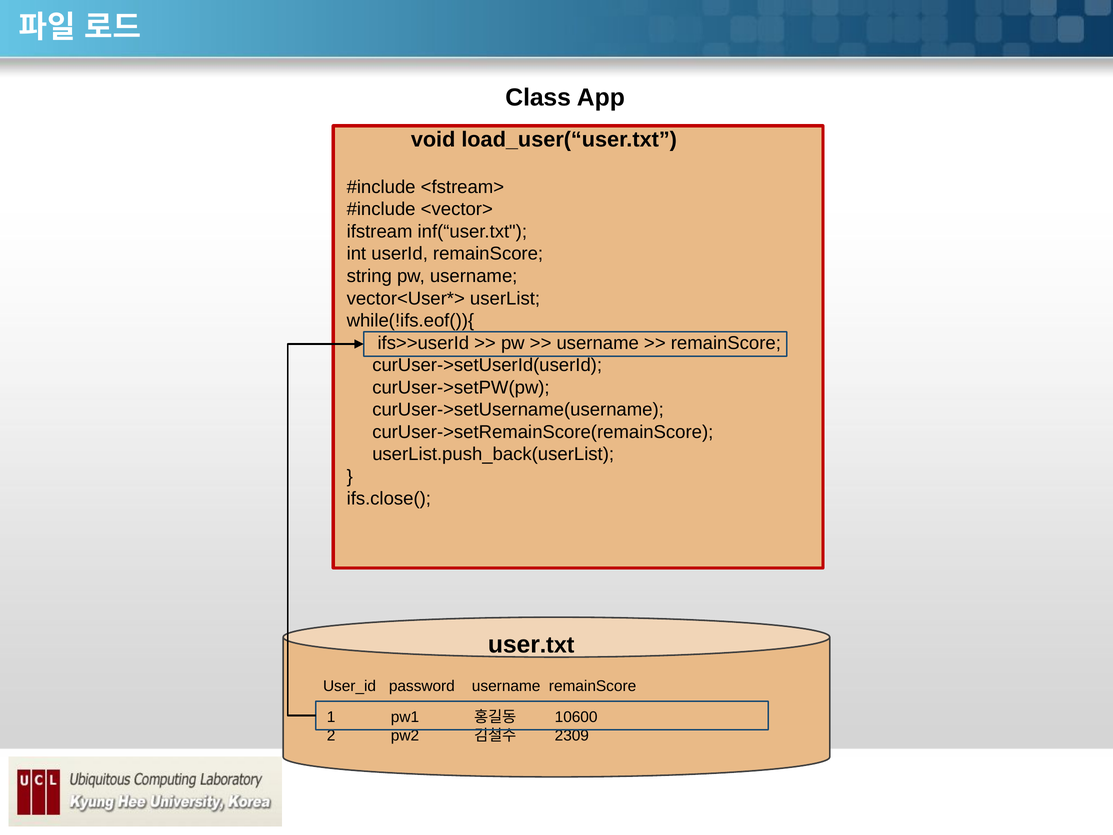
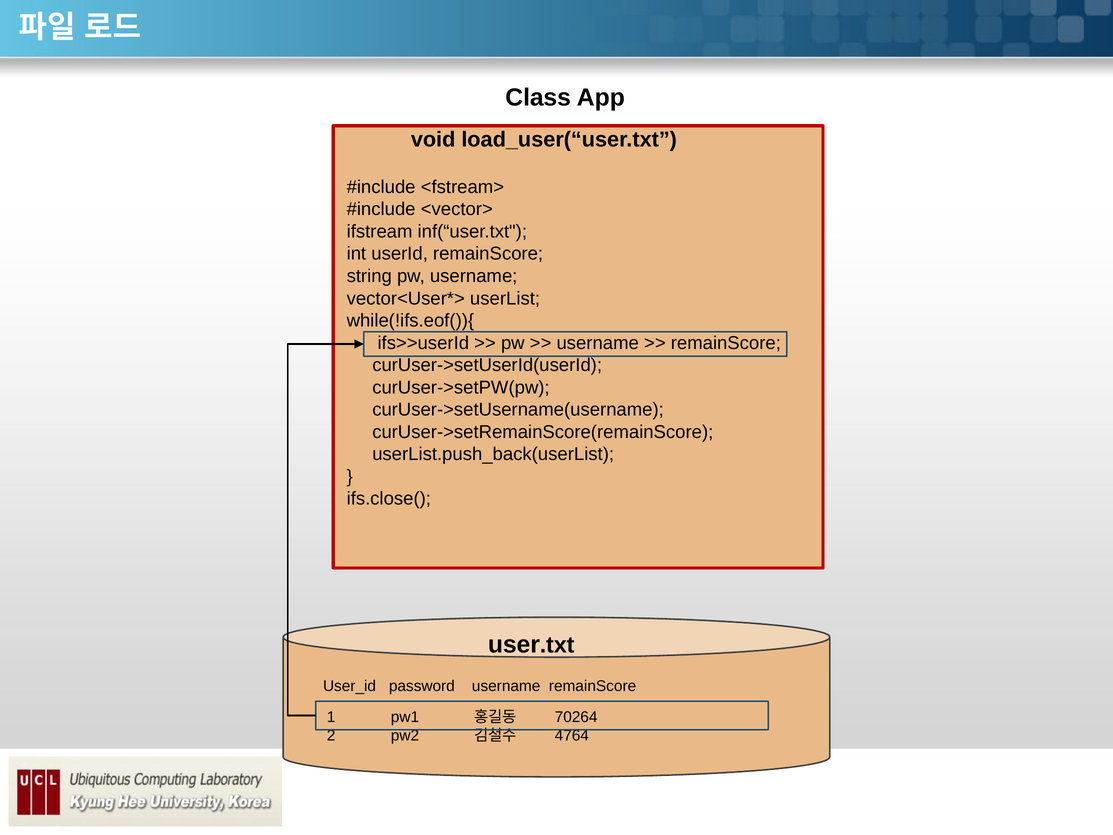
10600: 10600 -> 70264
2309: 2309 -> 4764
